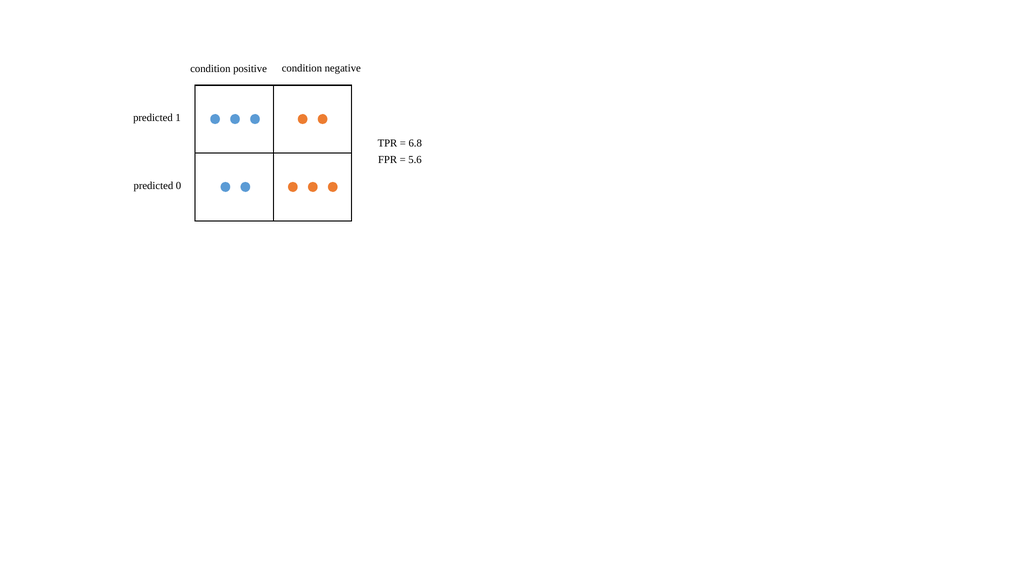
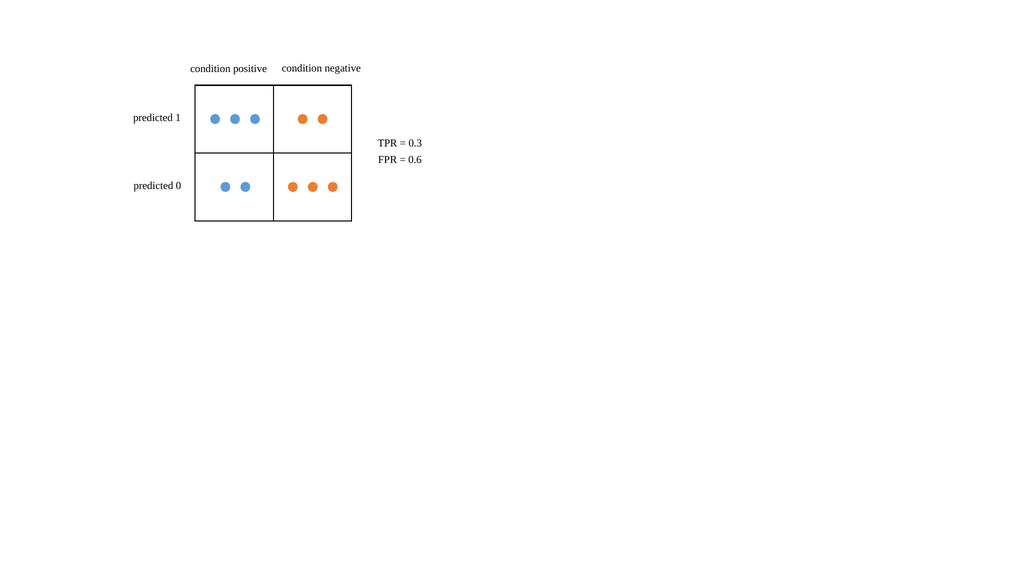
6.8: 6.8 -> 0.3
5.6: 5.6 -> 0.6
